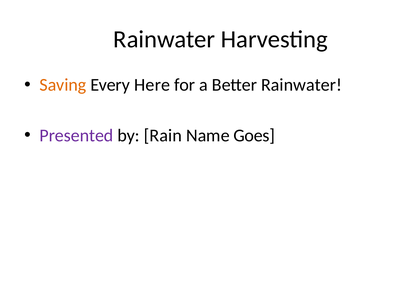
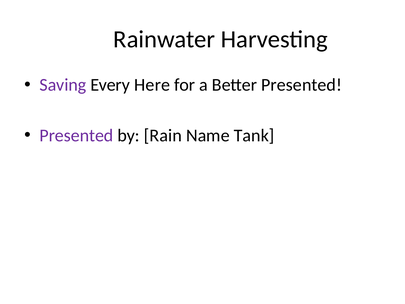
Saving colour: orange -> purple
Better Rainwater: Rainwater -> Presented
Goes: Goes -> Tank
